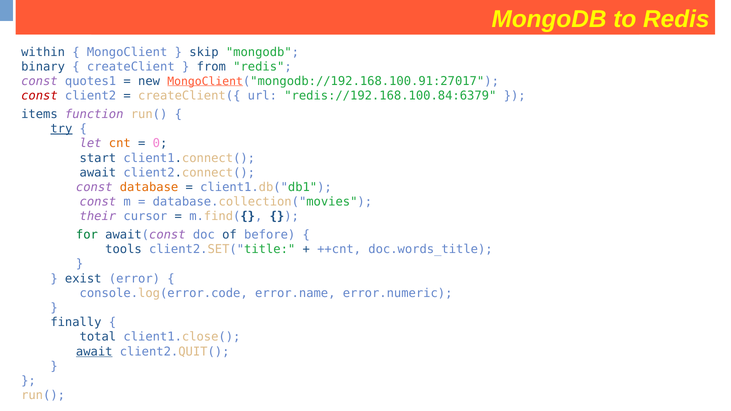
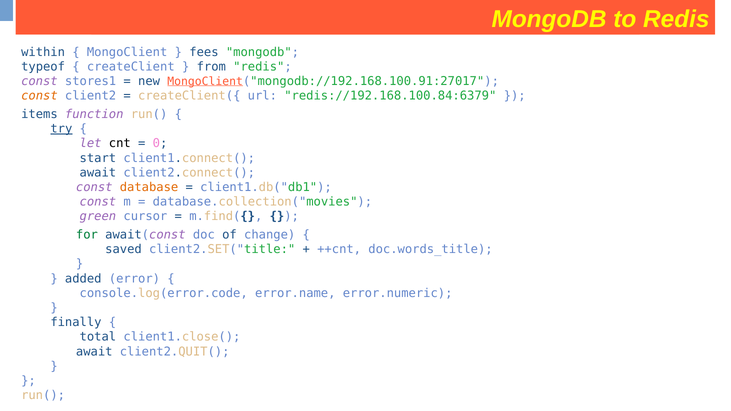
skip: skip -> fees
binary: binary -> typeof
quotes1: quotes1 -> stores1
const at (39, 96) colour: red -> orange
cnt colour: orange -> black
their: their -> green
before: before -> change
tools: tools -> saved
exist: exist -> added
await at (94, 352) underline: present -> none
